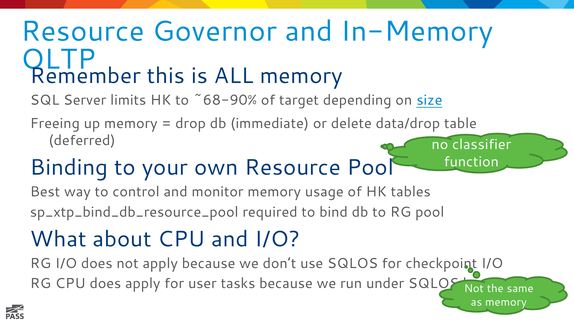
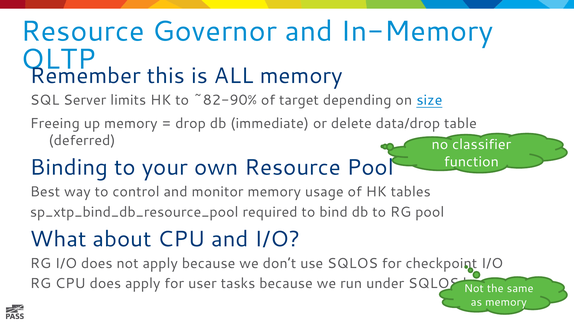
~68-90%: ~68-90% -> ~82-90%
